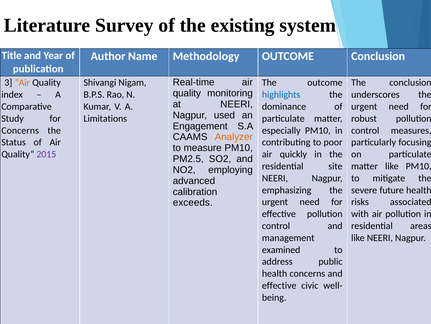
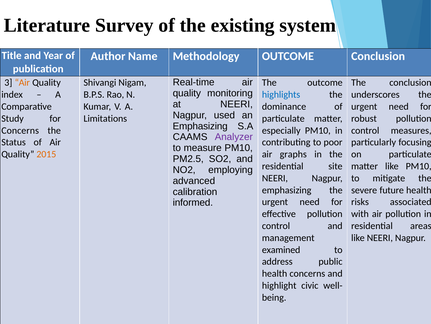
Engagement at (200, 126): Engagement -> Emphasizing
Analyzer colour: orange -> purple
2015 colour: purple -> orange
quickly: quickly -> graphs
exceeds: exceeds -> informed
effective at (279, 285): effective -> highlight
